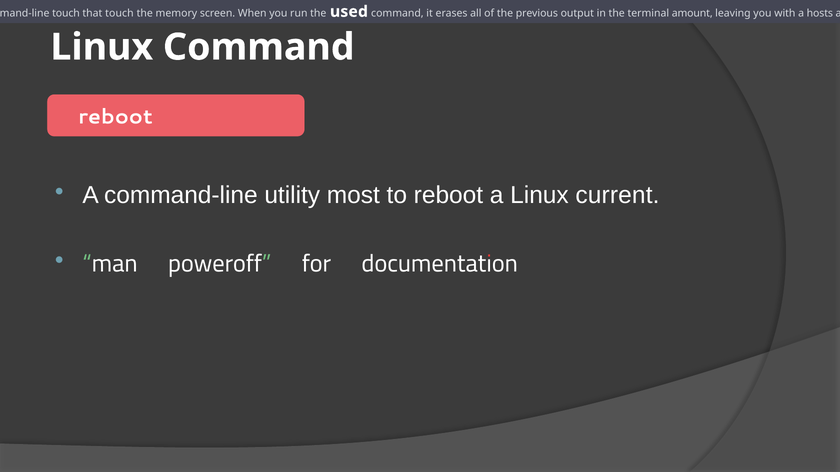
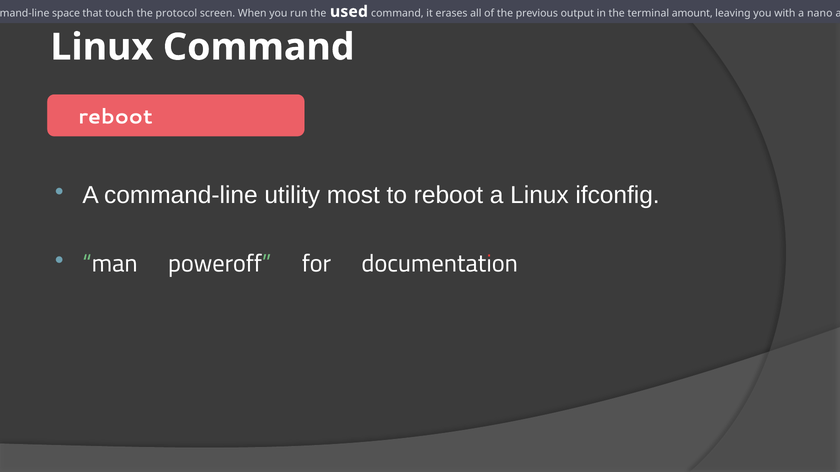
touch at (66, 13): touch -> space
memory: memory -> protocol
hosts: hosts -> nano
current: current -> ifconfig
